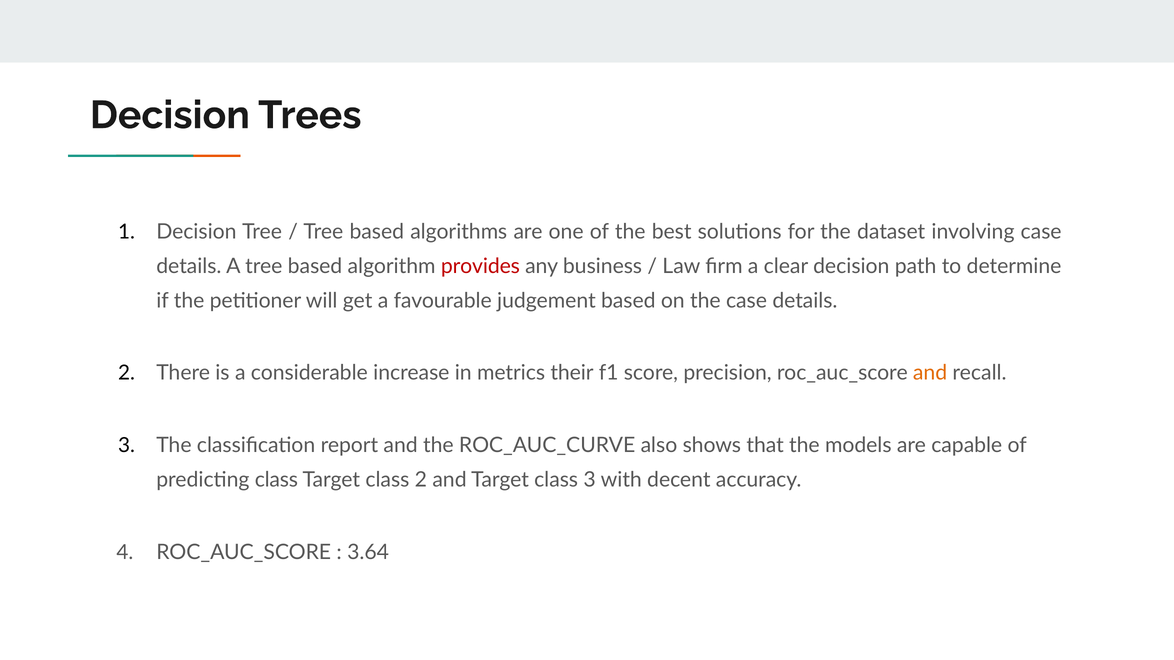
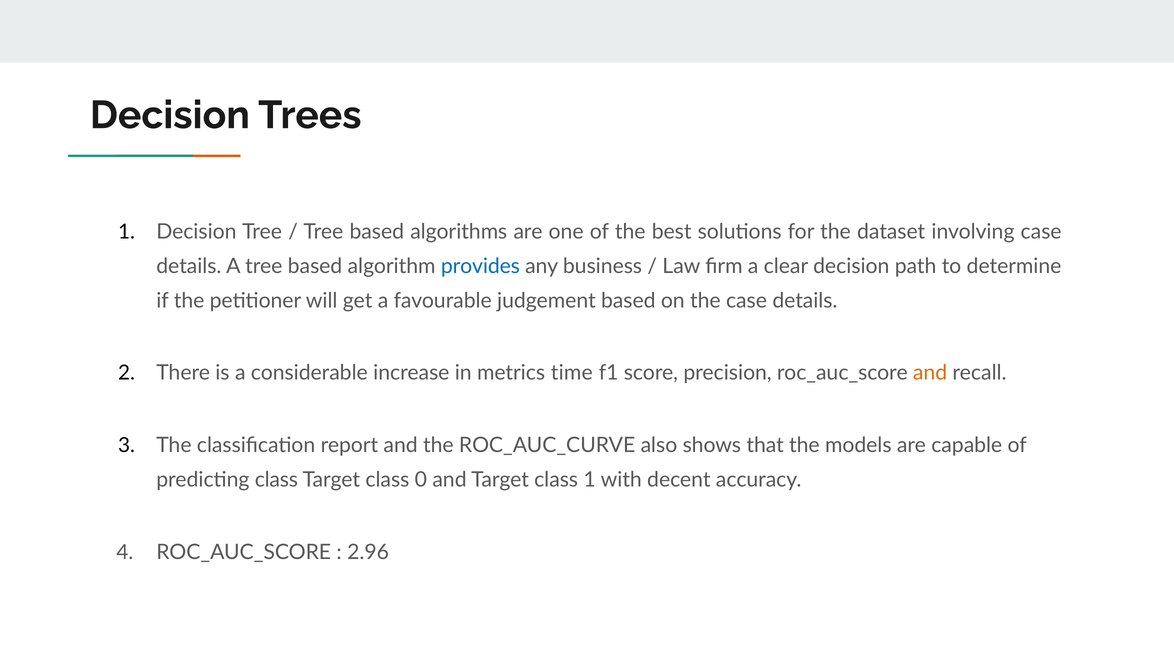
provides colour: red -> blue
their: their -> time
class 2: 2 -> 0
class 3: 3 -> 1
3.64: 3.64 -> 2.96
